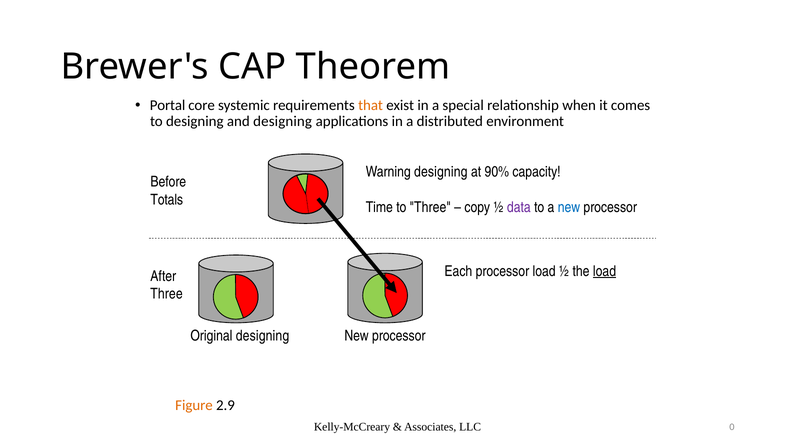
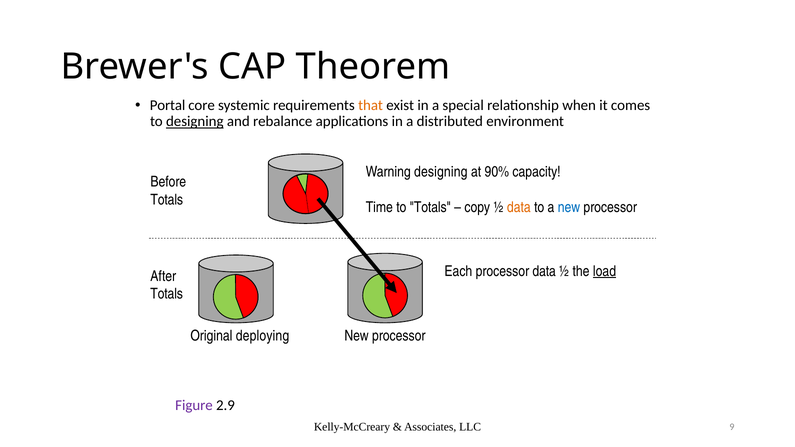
designing at (195, 121) underline: none -> present
and designing: designing -> rebalance
to Three: Three -> Totals
data at (519, 208) colour: purple -> orange
processor load: load -> data
Three at (167, 294): Three -> Totals
Original designing: designing -> deploying
Figure colour: orange -> purple
0: 0 -> 9
